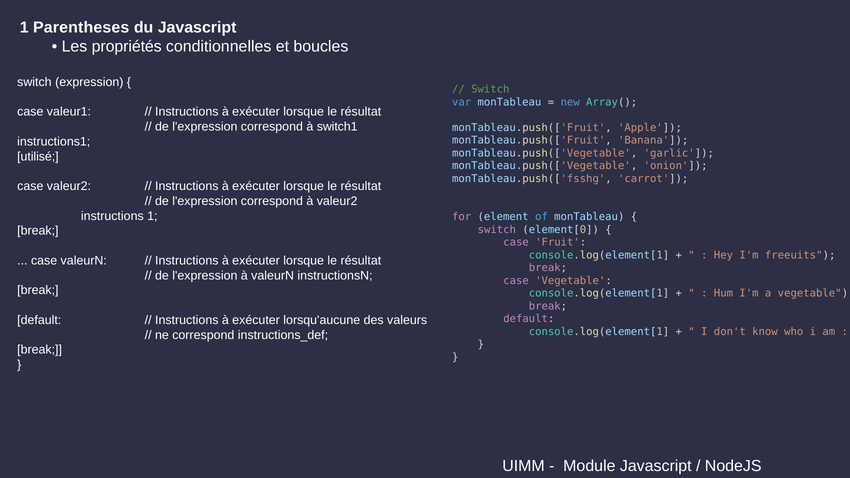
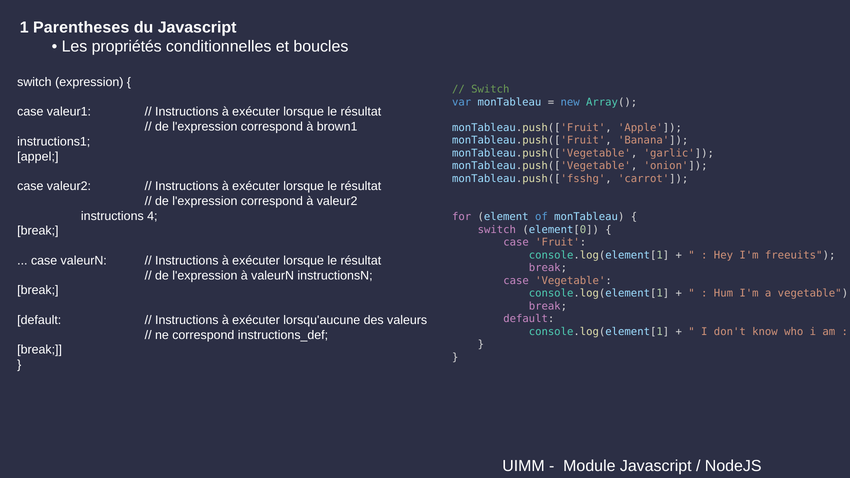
switch1: switch1 -> brown1
utilisé: utilisé -> appel
instructions 1: 1 -> 4
